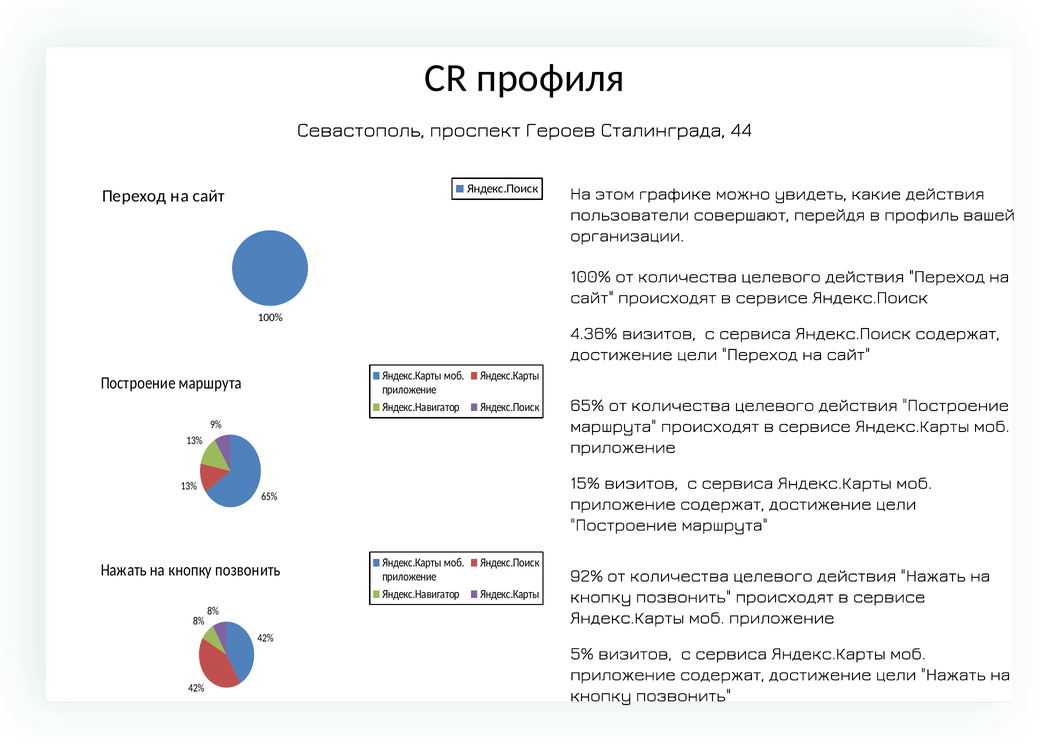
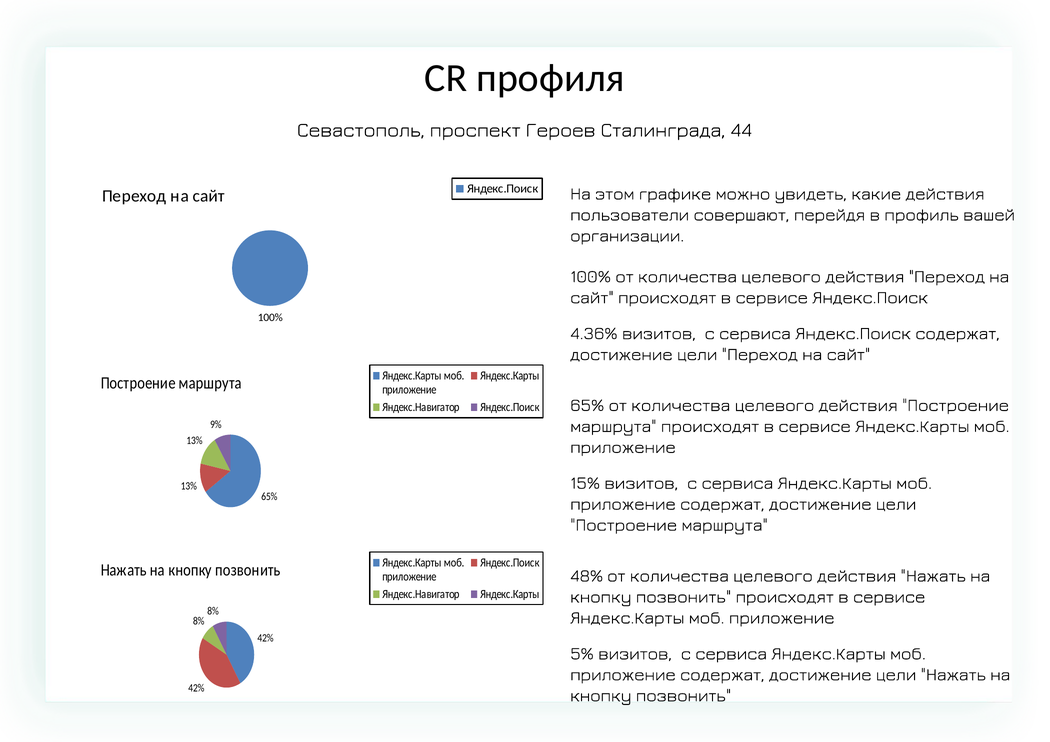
92%: 92% -> 48%
